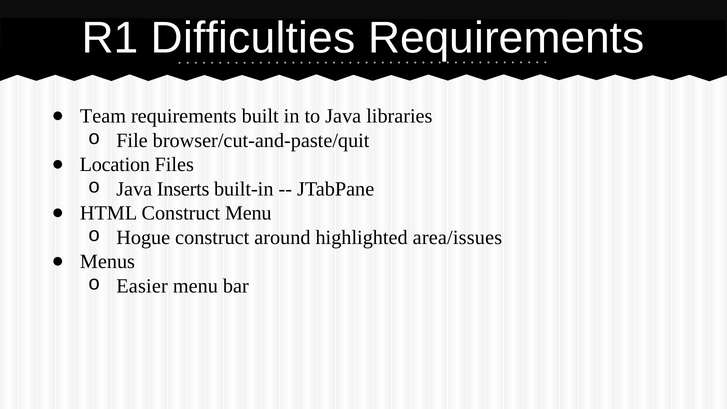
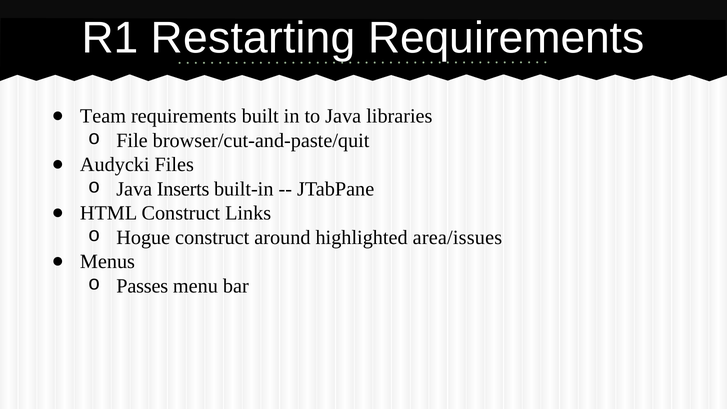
Difficulties: Difficulties -> Restarting
Location: Location -> Audycki
Construct Menu: Menu -> Links
Easier: Easier -> Passes
